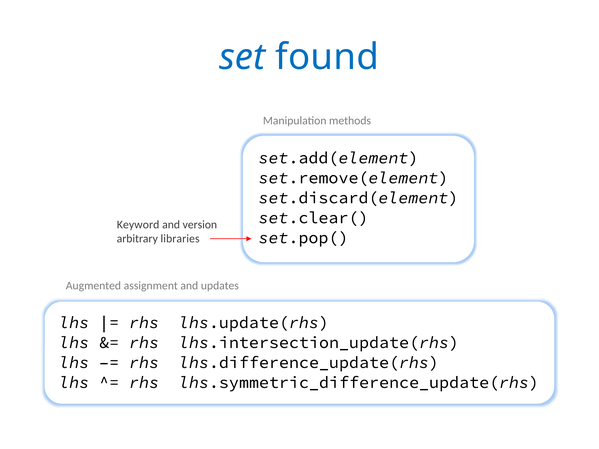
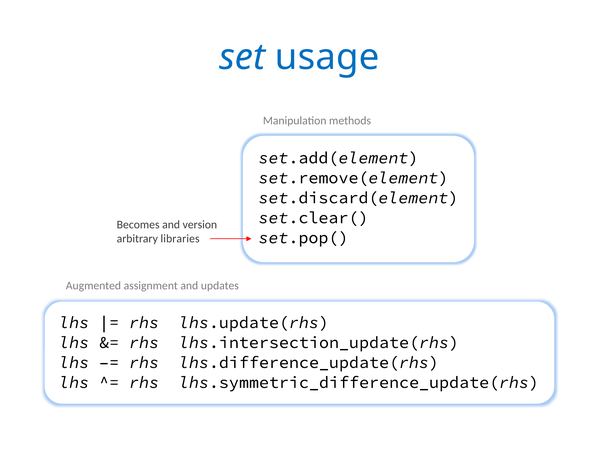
found: found -> usage
Keyword: Keyword -> Becomes
